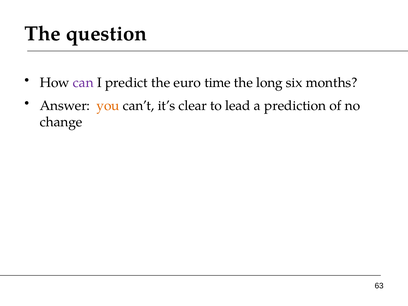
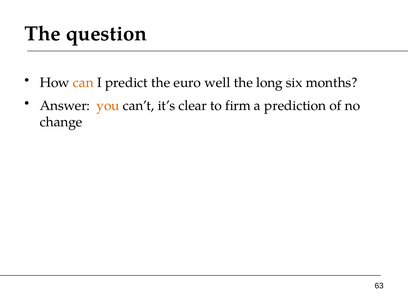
can colour: purple -> orange
time: time -> well
lead: lead -> firm
